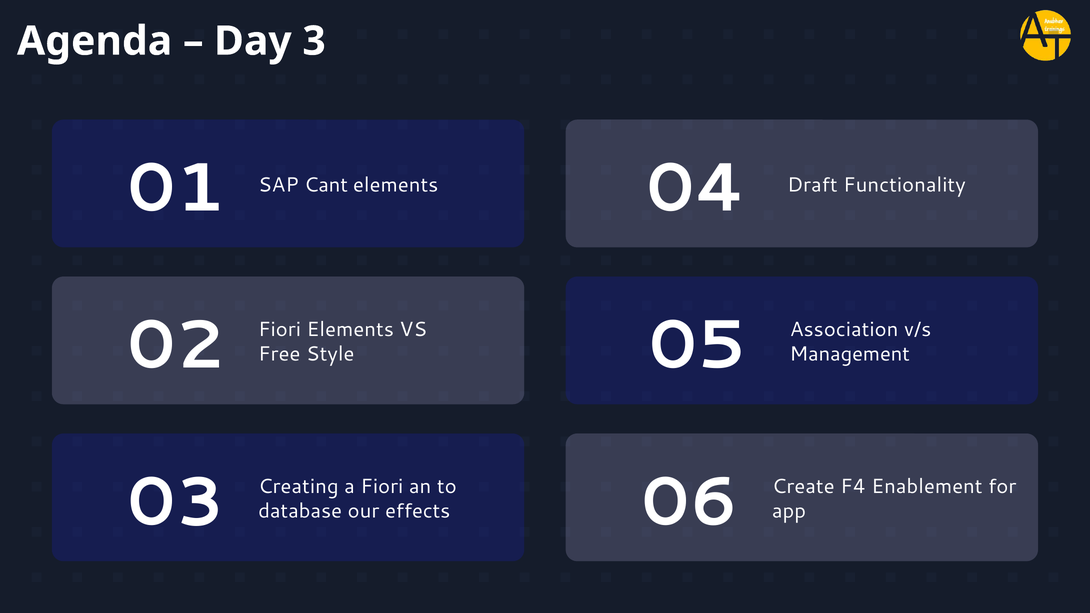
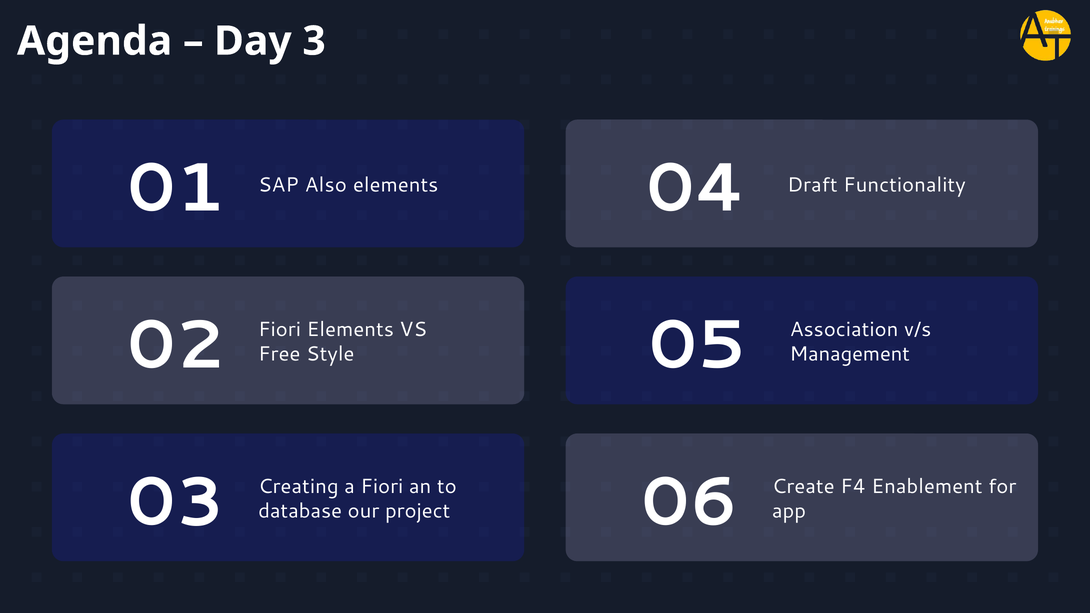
Cant: Cant -> Also
effects: effects -> project
